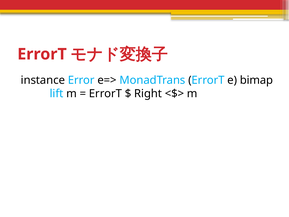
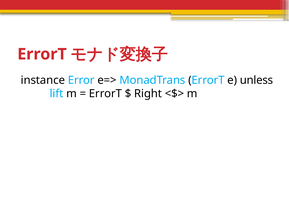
bimap: bimap -> unless
